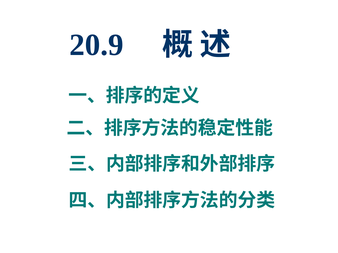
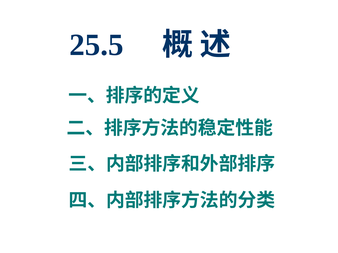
20.9: 20.9 -> 25.5
